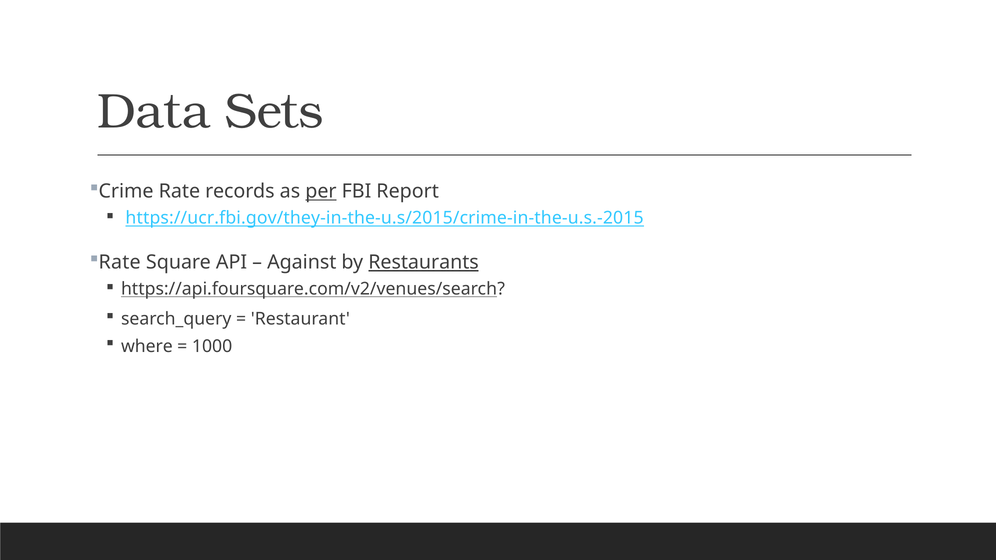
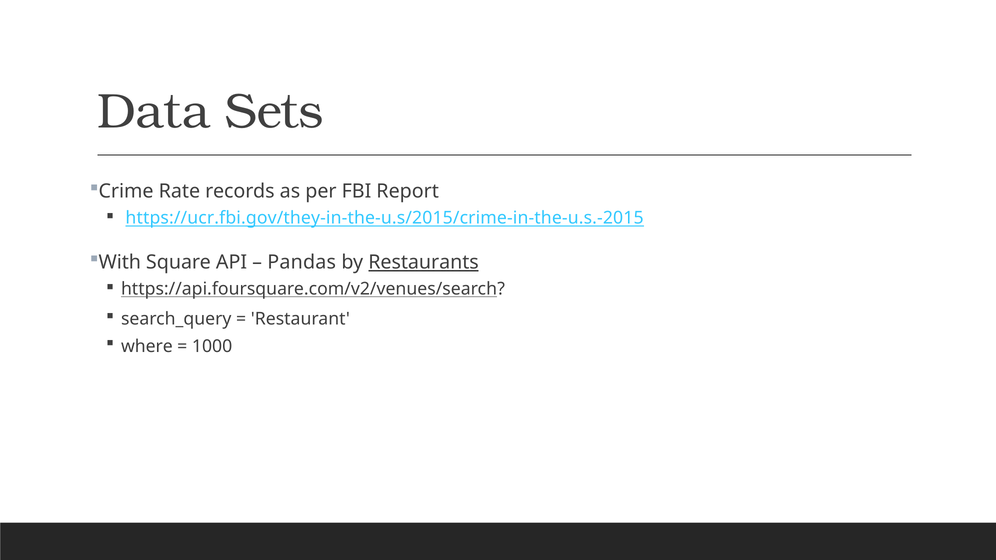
per underline: present -> none
Rate at (120, 262): Rate -> With
Against: Against -> Pandas
